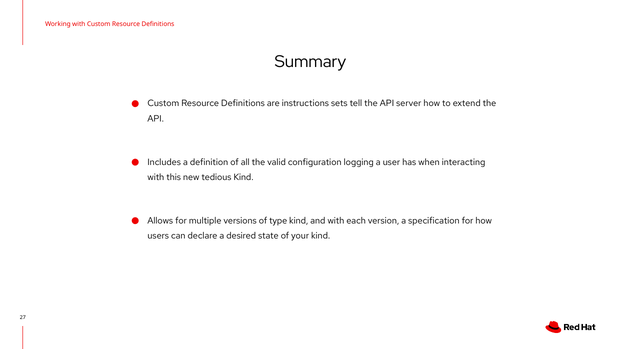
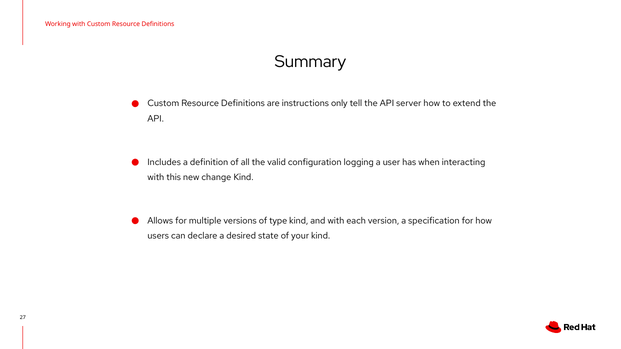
sets: sets -> only
tedious: tedious -> change
